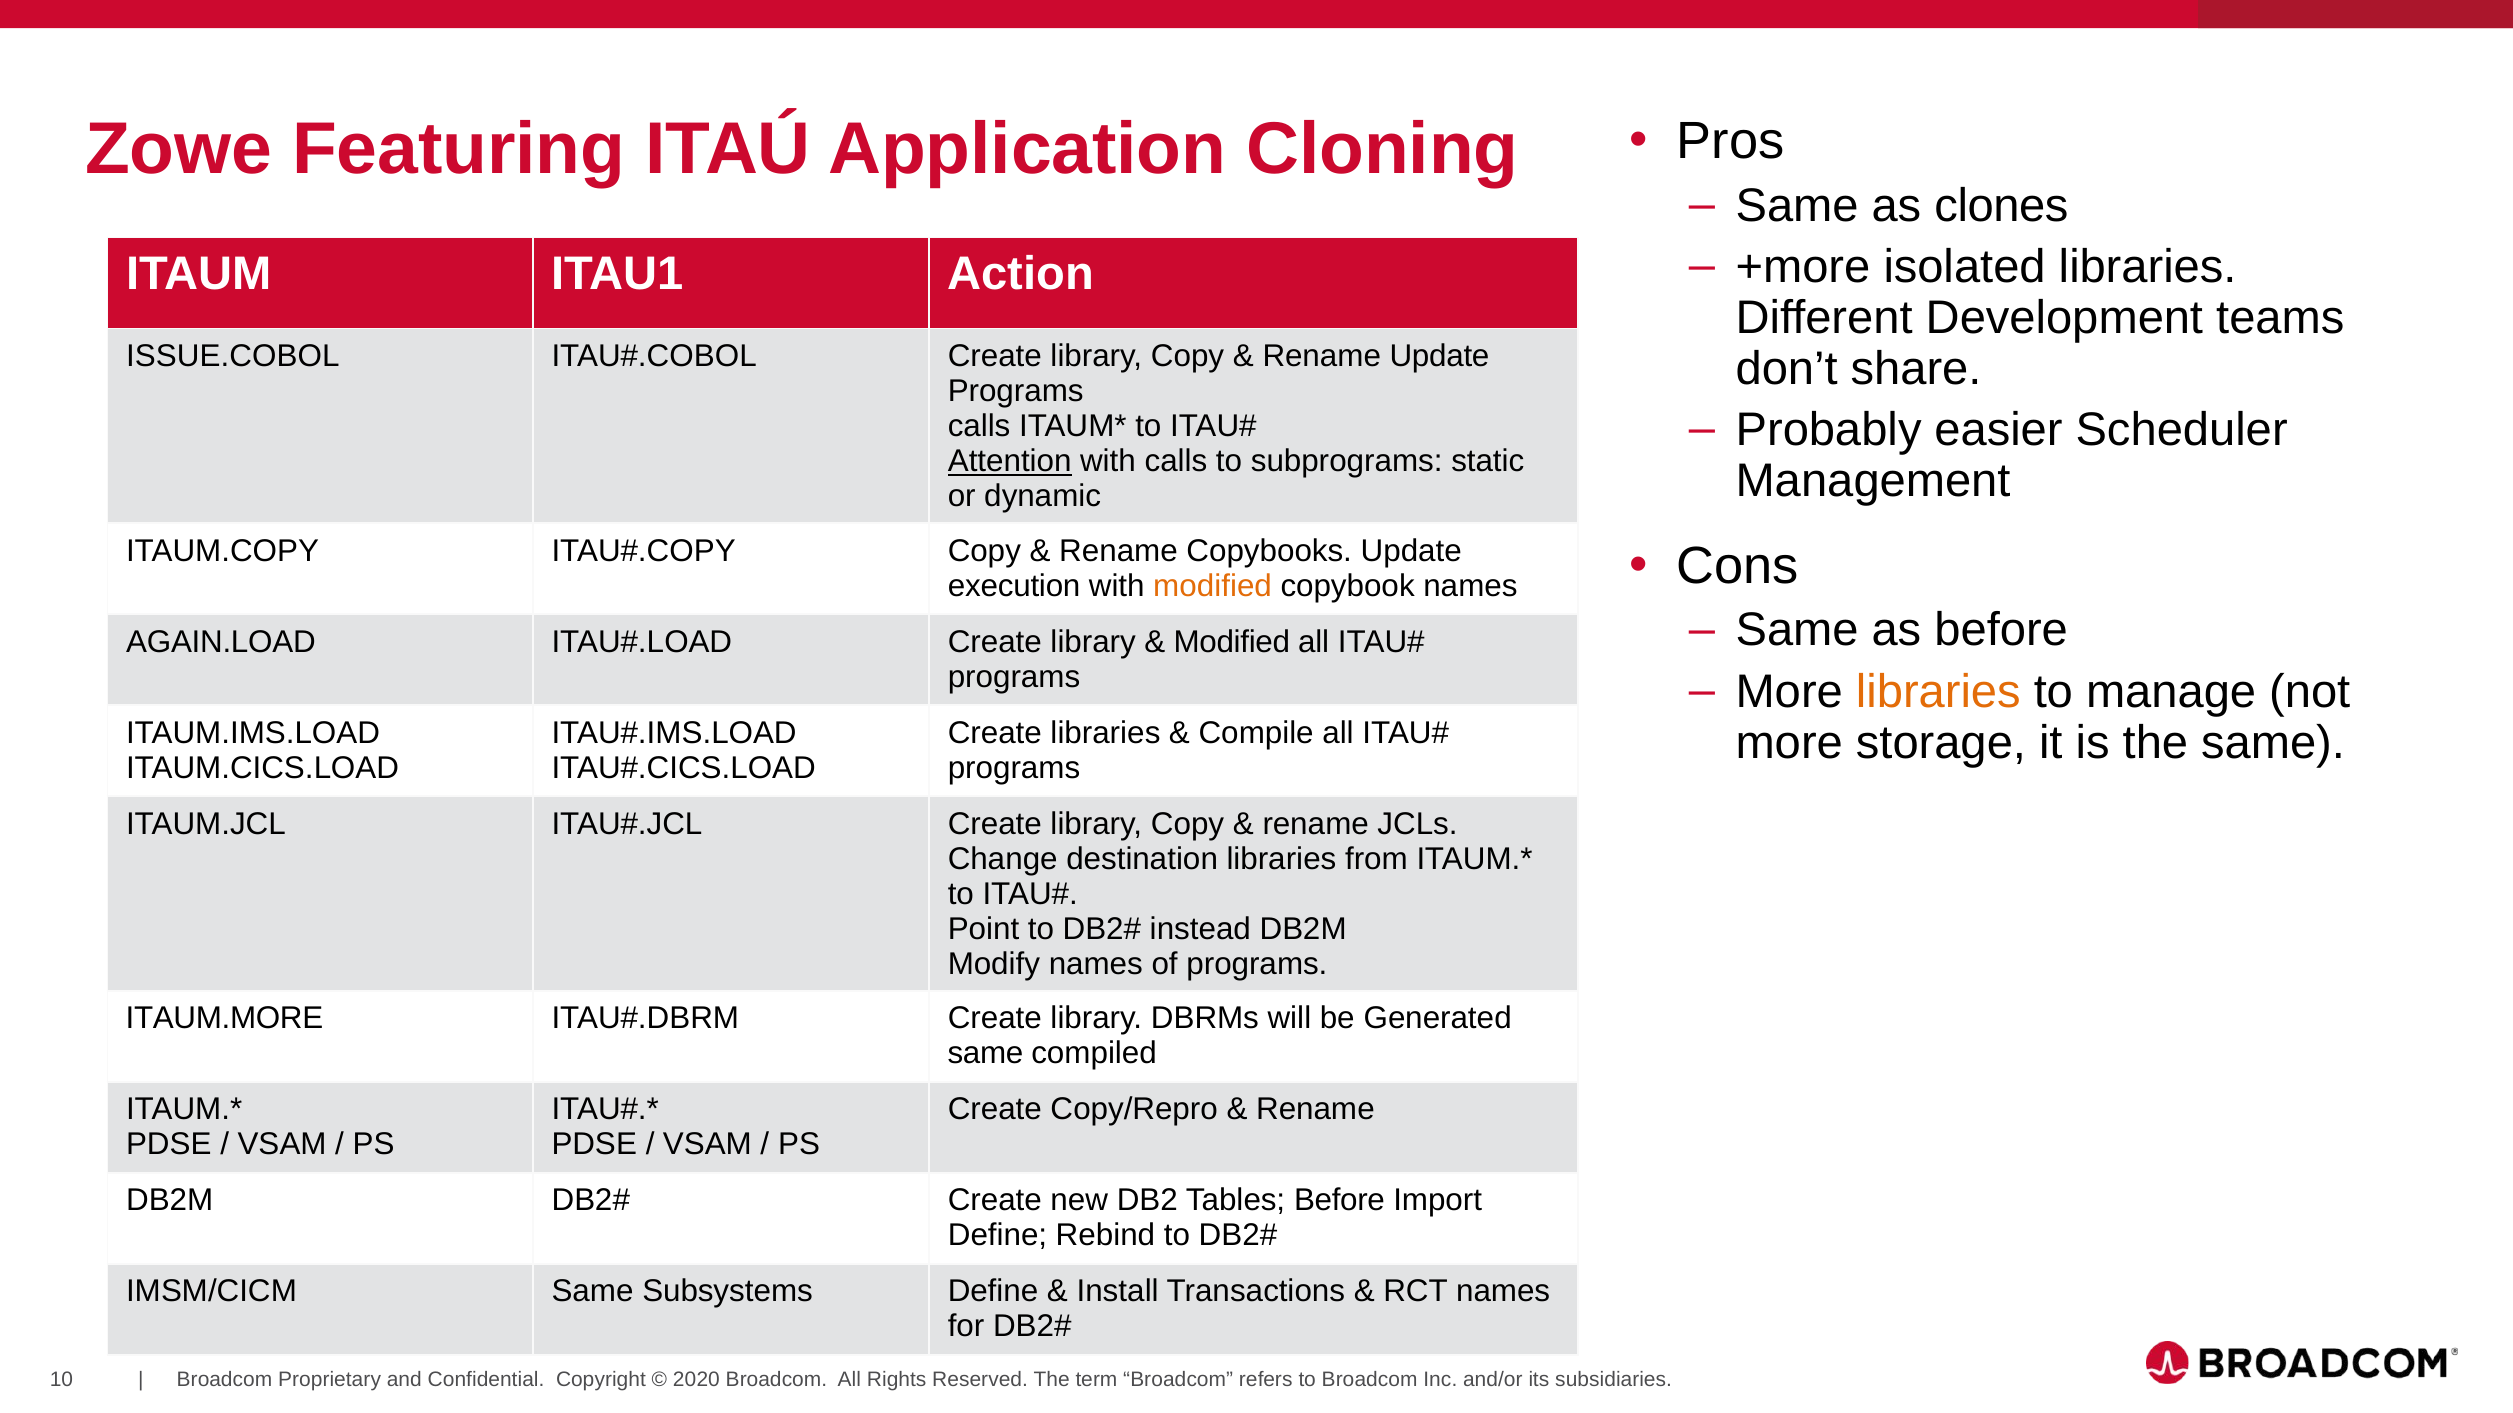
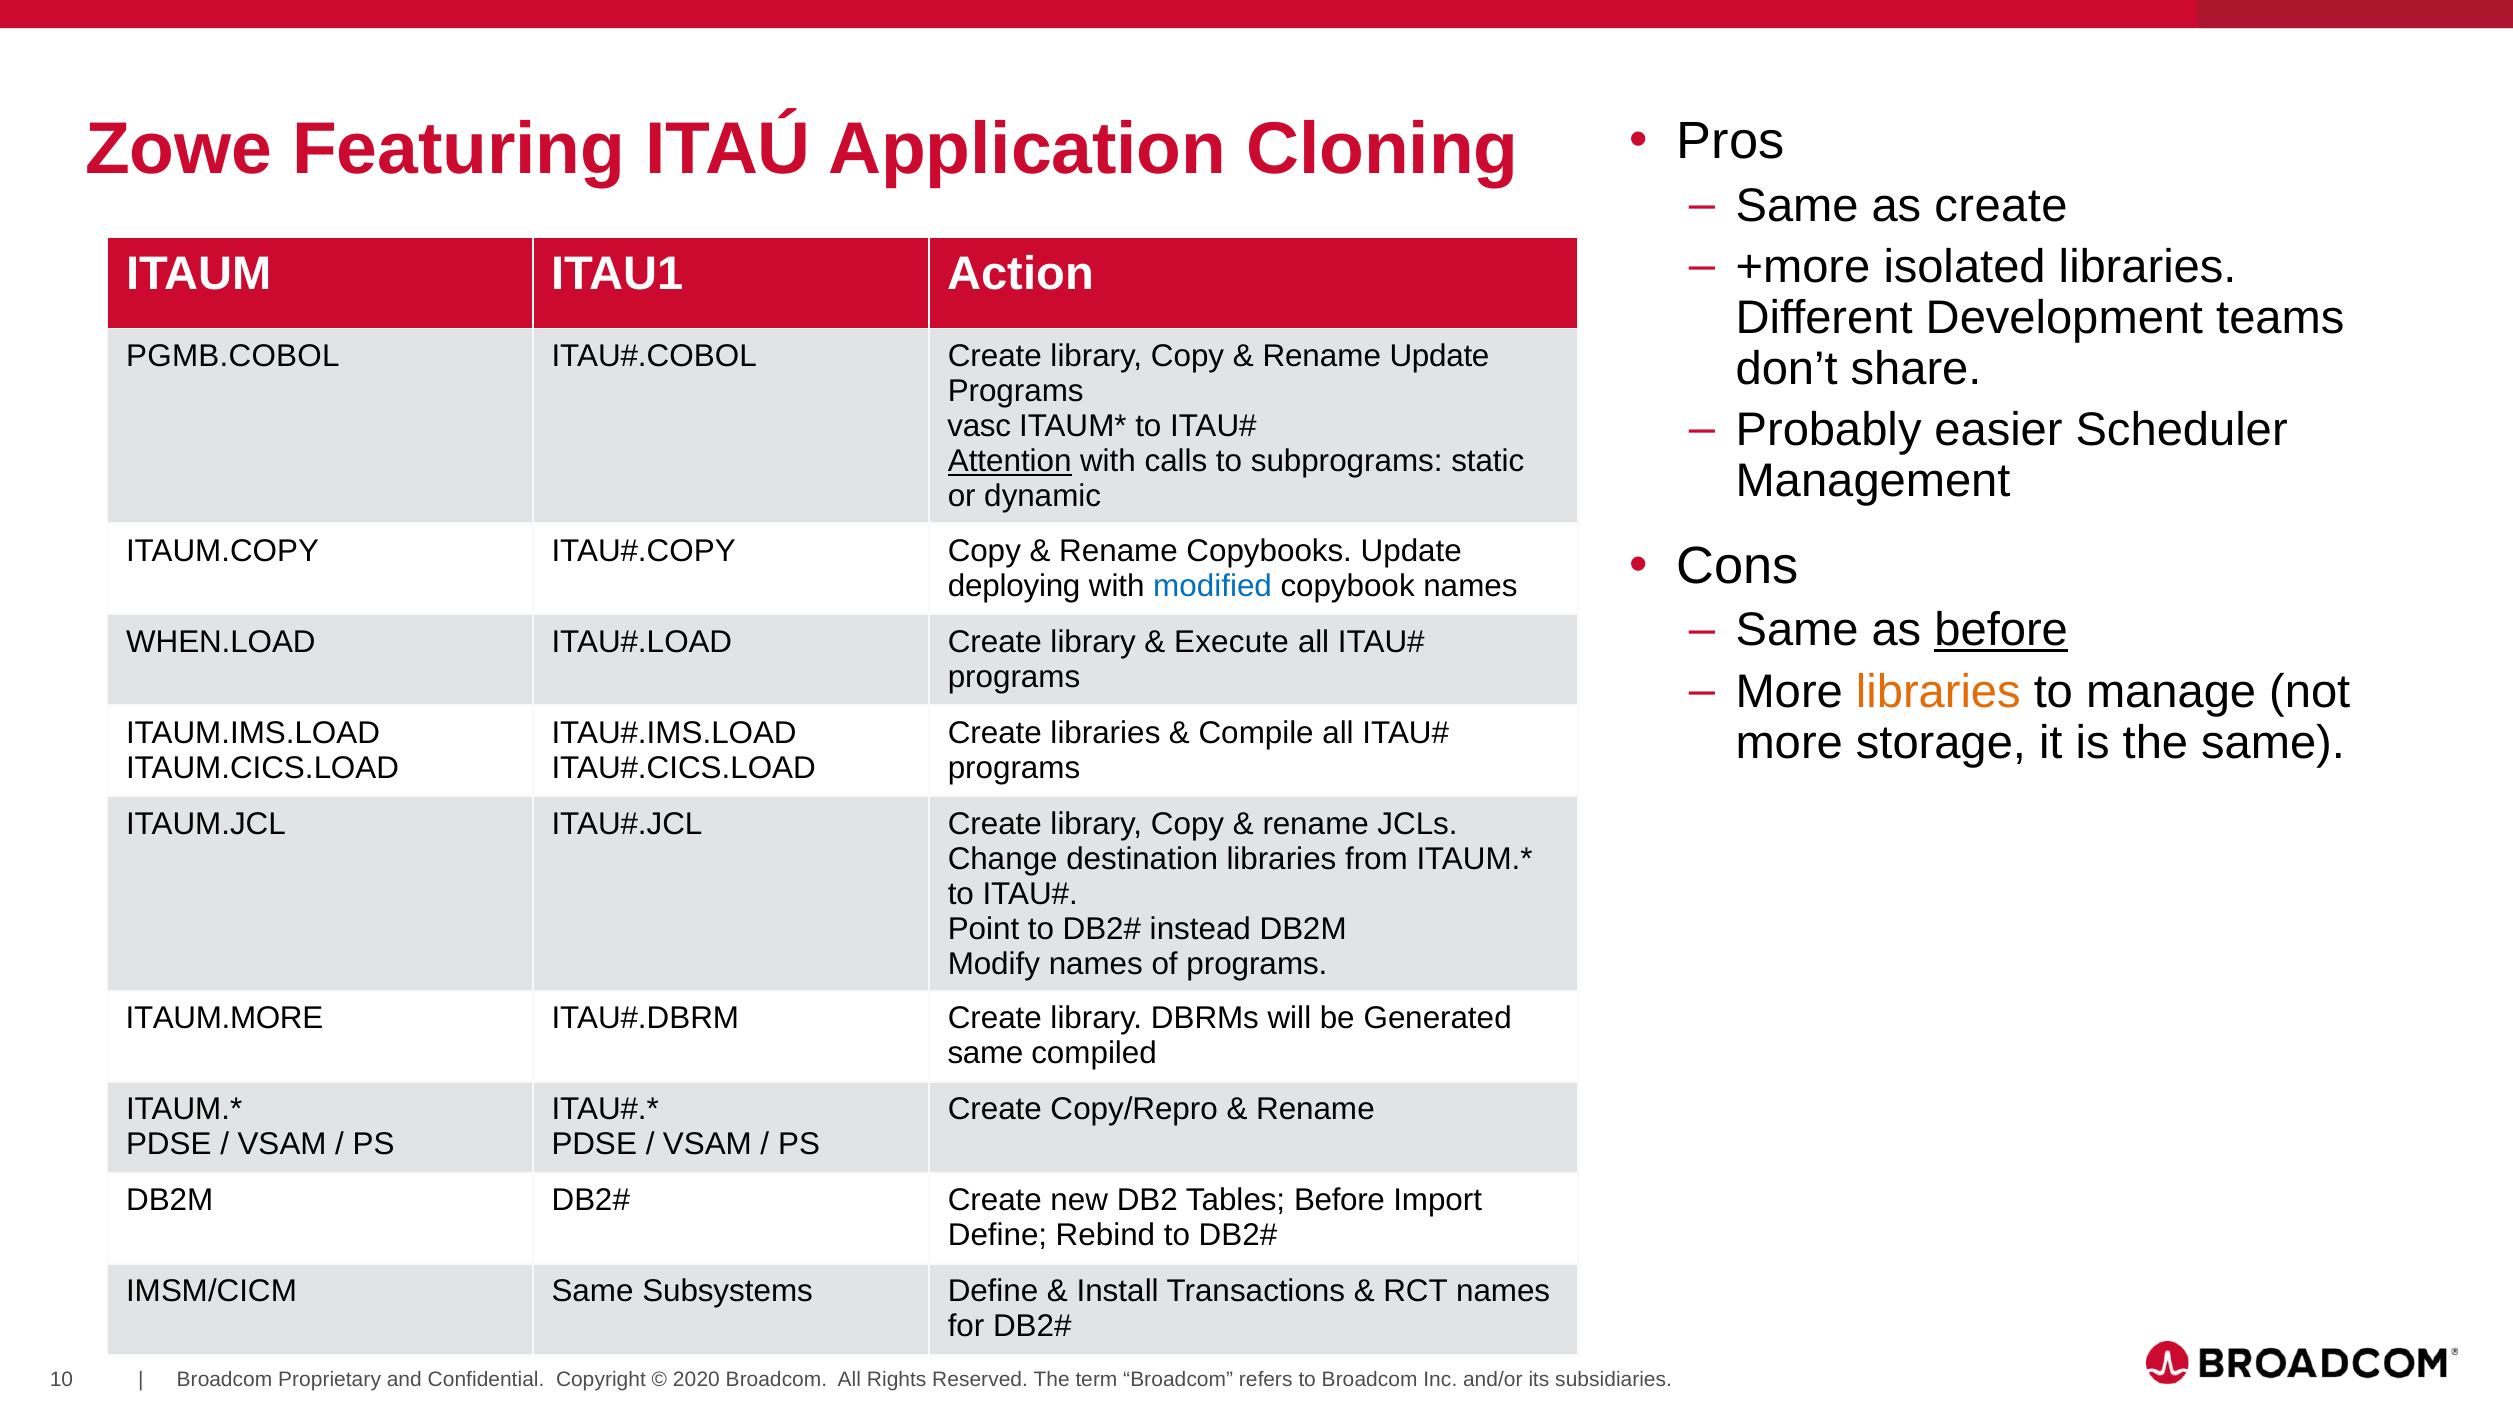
as clones: clones -> create
ISSUE.COBOL: ISSUE.COBOL -> PGMB.COBOL
calls at (979, 426): calls -> vasc
execution: execution -> deploying
modified at (1213, 586) colour: orange -> blue
before at (2001, 631) underline: none -> present
AGAIN.LOAD: AGAIN.LOAD -> WHEN.LOAD
Modified at (1232, 642): Modified -> Execute
